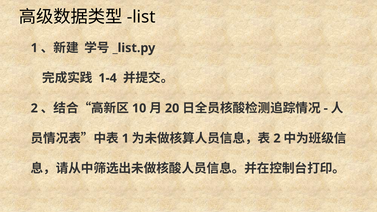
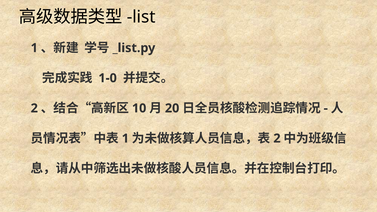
1-4: 1-4 -> 1-0
